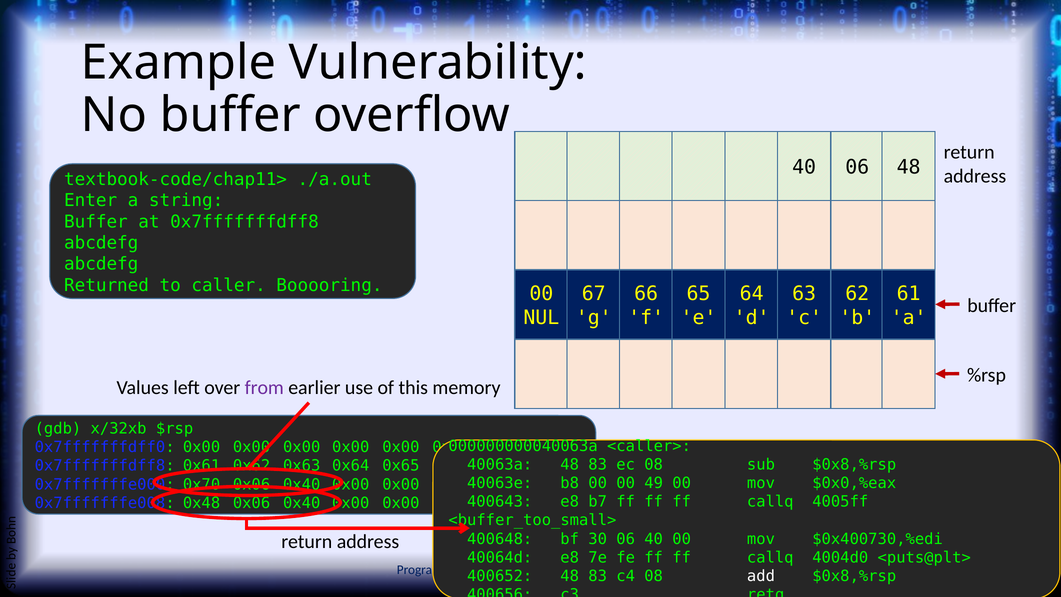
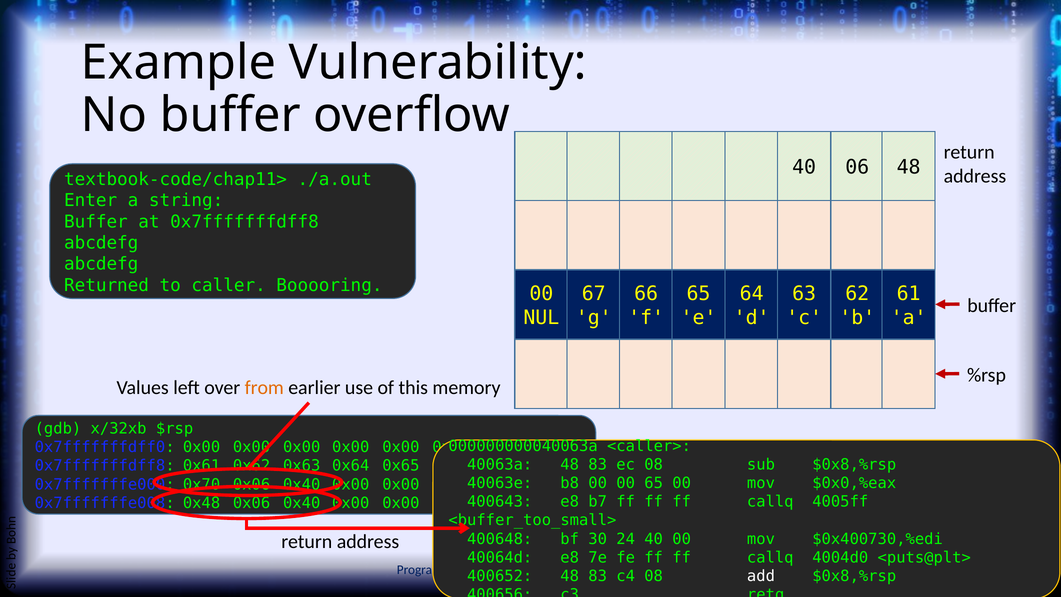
from colour: purple -> orange
00 49: 49 -> 65
30 06: 06 -> 24
